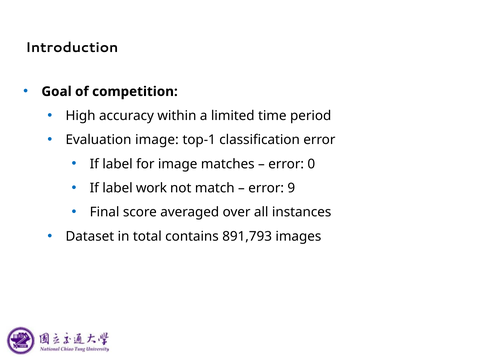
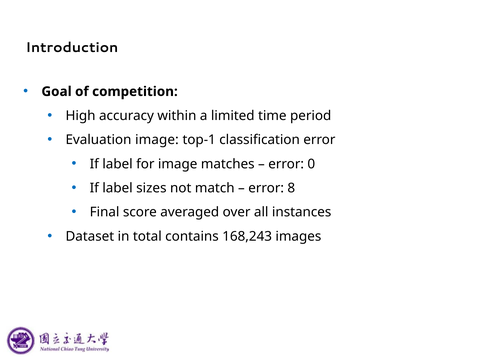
work: work -> sizes
9: 9 -> 8
891,793: 891,793 -> 168,243
